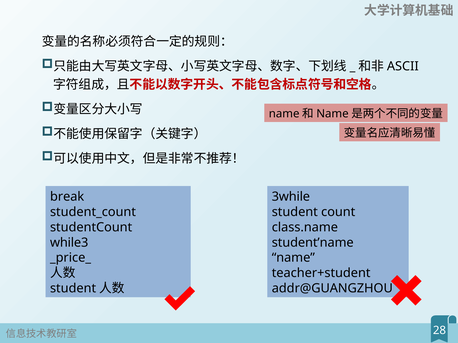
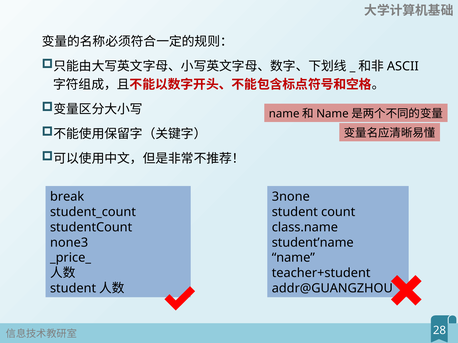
3while: 3while -> 3none
while3: while3 -> none3
